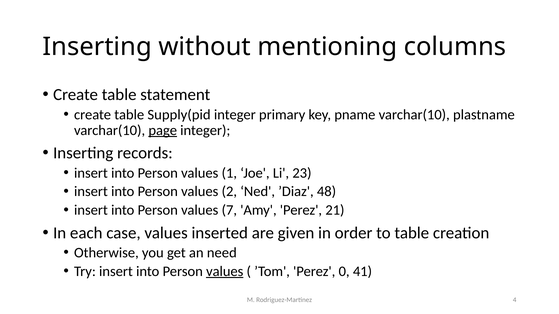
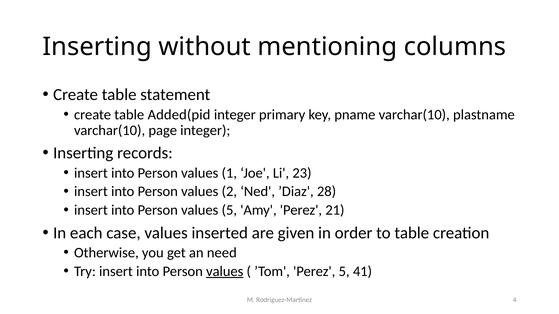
Supply(pid: Supply(pid -> Added(pid
page underline: present -> none
48: 48 -> 28
values 7: 7 -> 5
Perez 0: 0 -> 5
